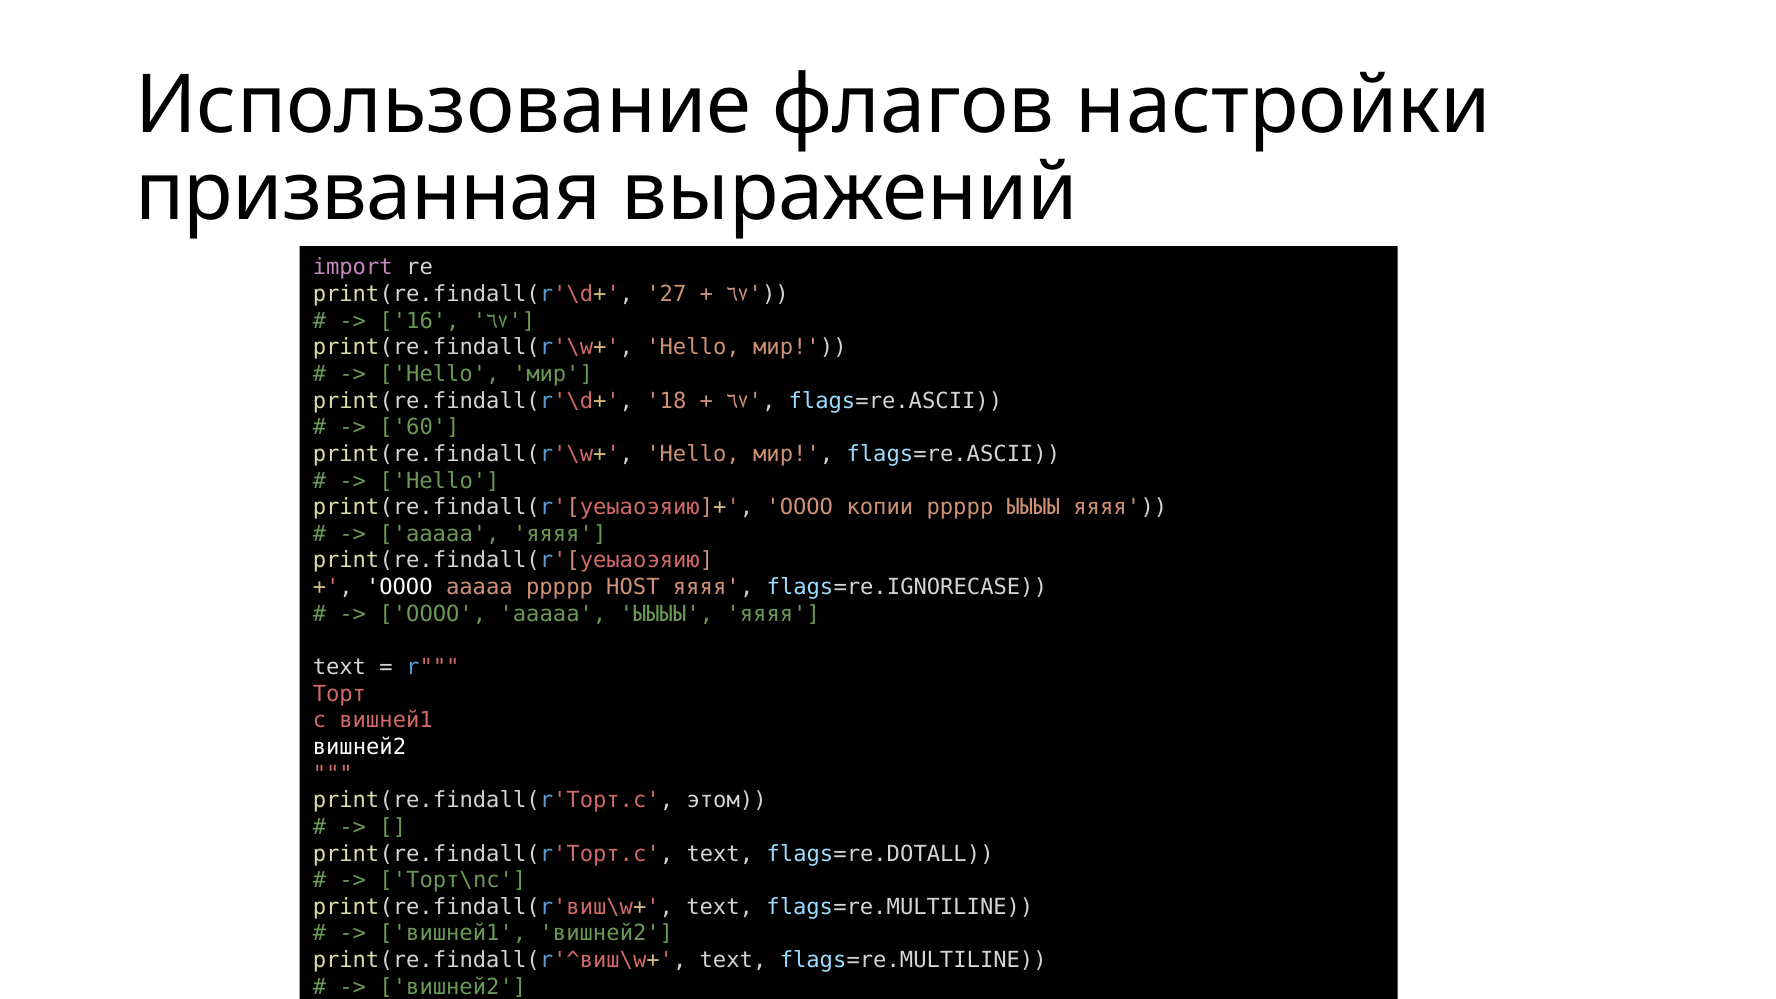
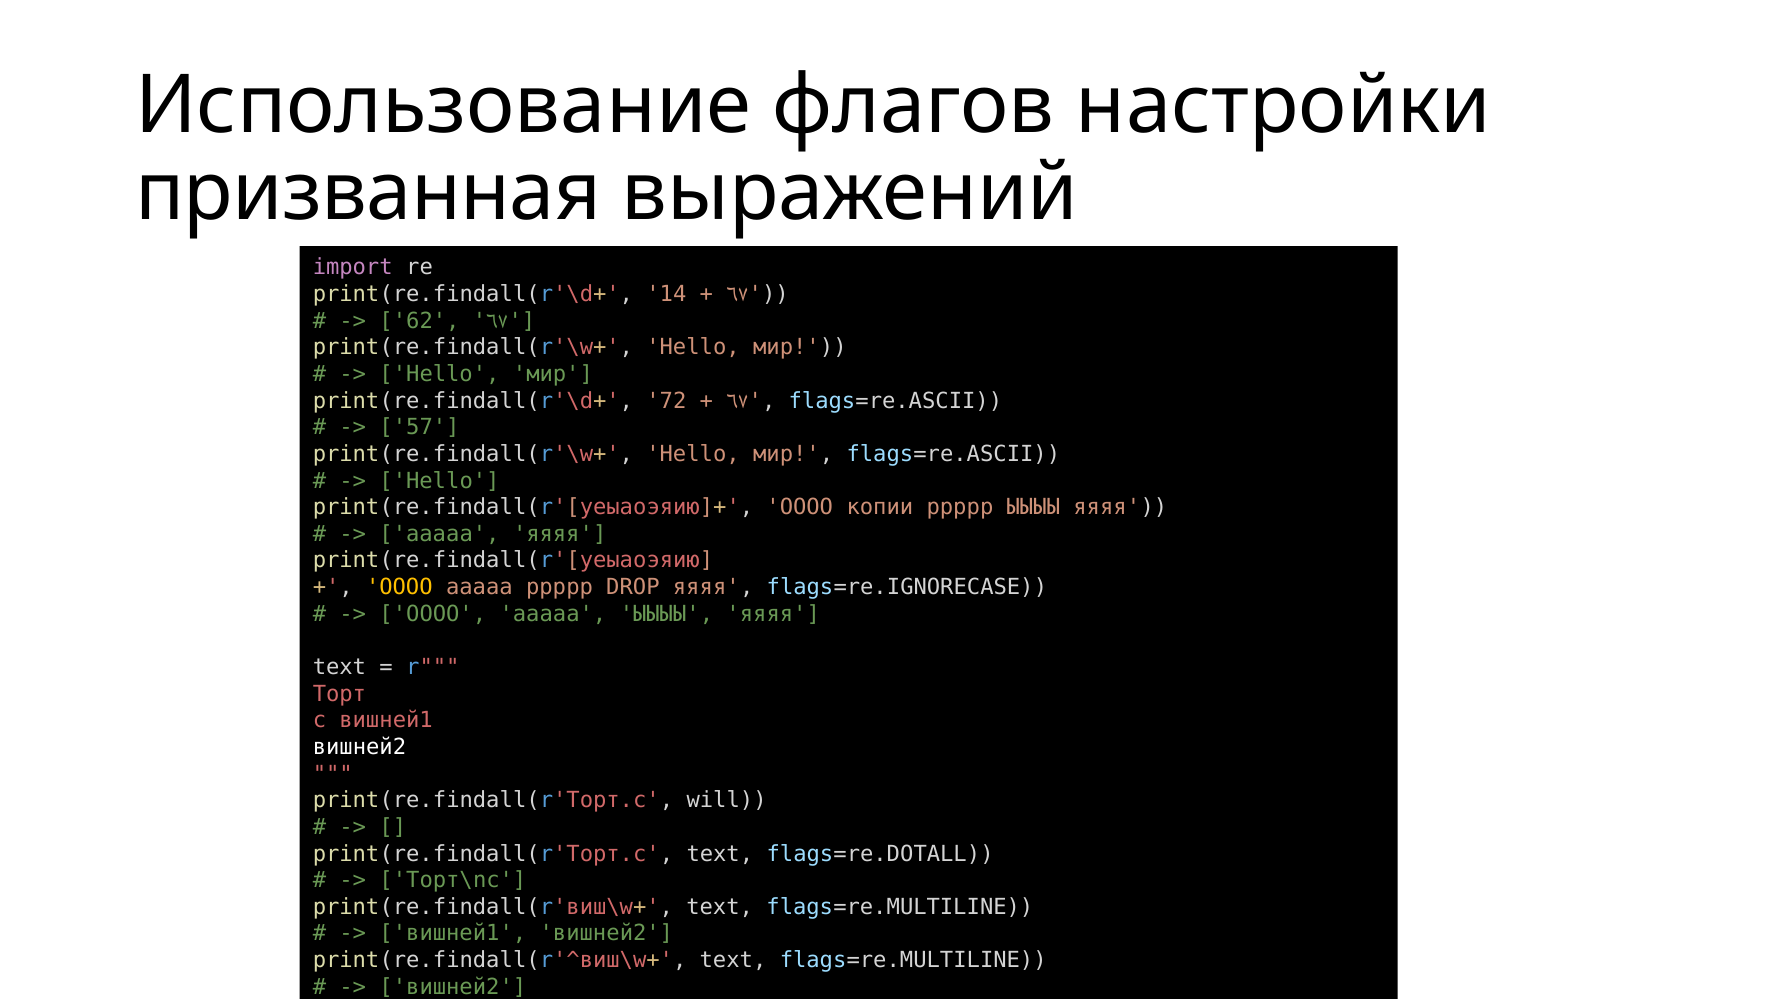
27: 27 -> 14
16: 16 -> 62
18: 18 -> 72
60: 60 -> 57
ОООО at (399, 587) colour: white -> yellow
HOST: HOST -> DROP
этом: этом -> will
